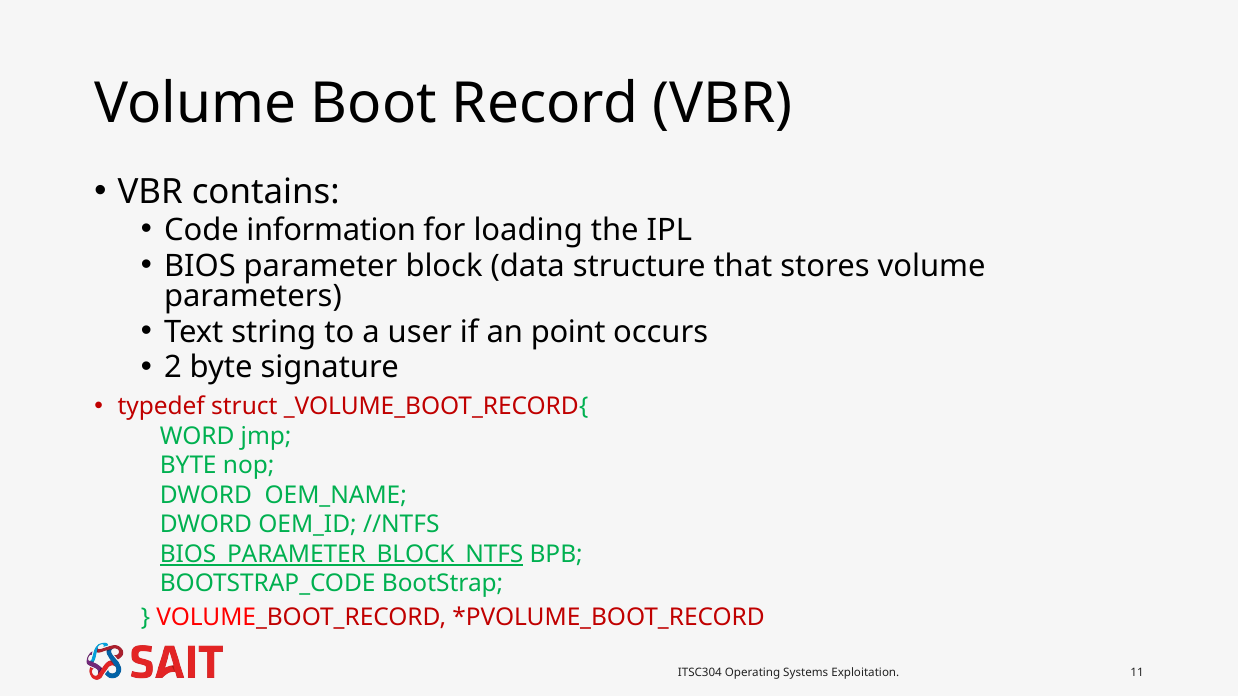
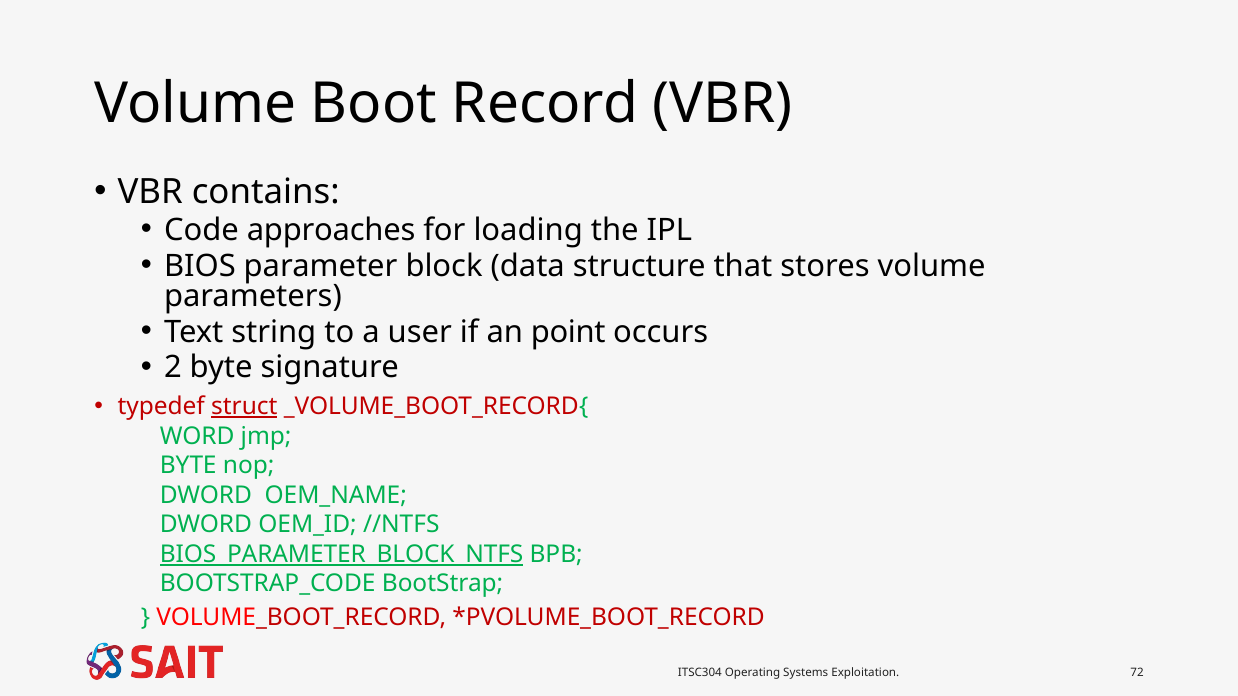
information: information -> approaches
struct underline: none -> present
11: 11 -> 72
